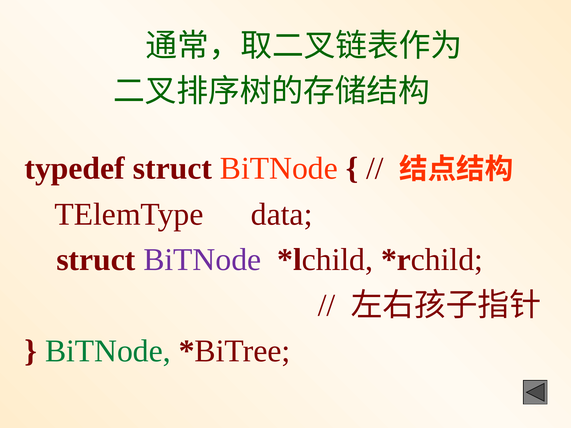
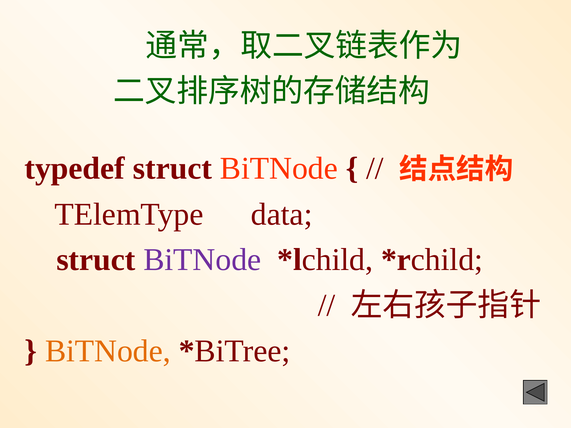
BiTNode at (108, 351) colour: green -> orange
